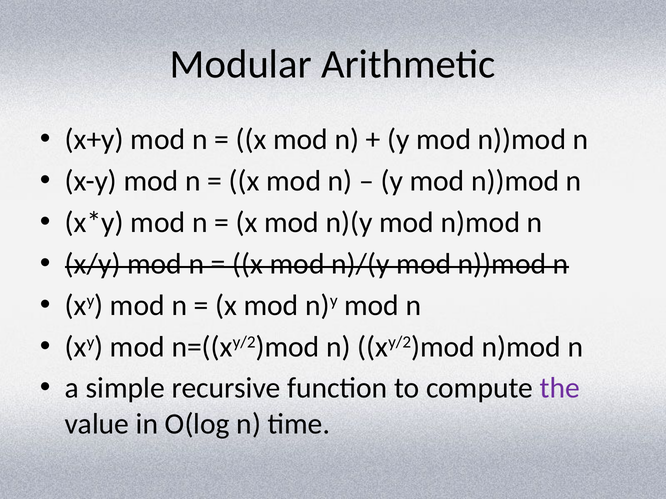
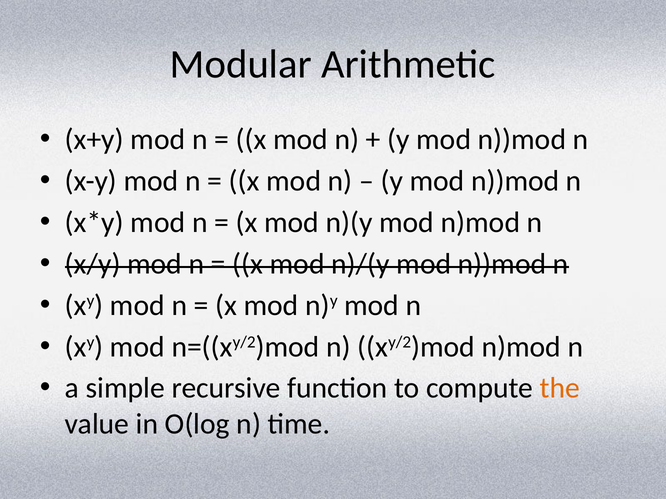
the colour: purple -> orange
